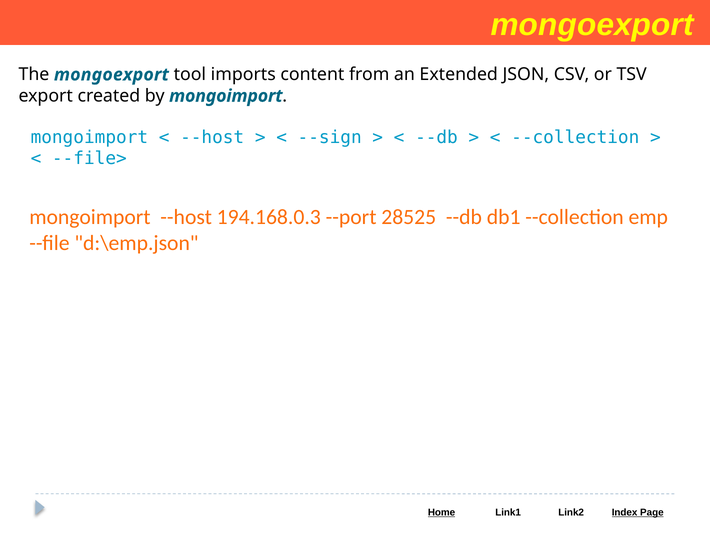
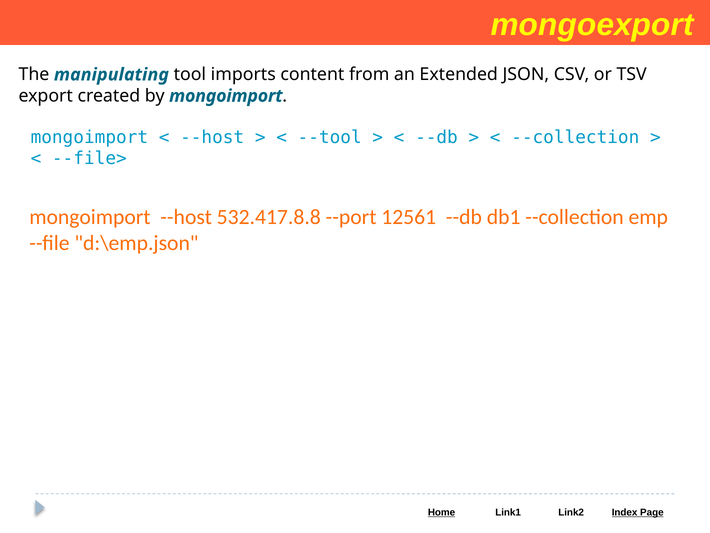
The mongoexport: mongoexport -> manipulating
--sign: --sign -> --tool
194.168.0.3: 194.168.0.3 -> 532.417.8.8
28525: 28525 -> 12561
